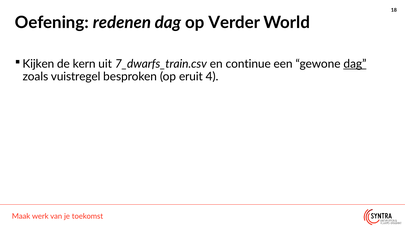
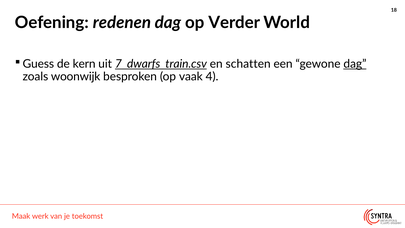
Kijken: Kijken -> Guess
7_dwarfs_train.csv underline: none -> present
continue: continue -> schatten
vuistregel: vuistregel -> woonwijk
eruit: eruit -> vaak
